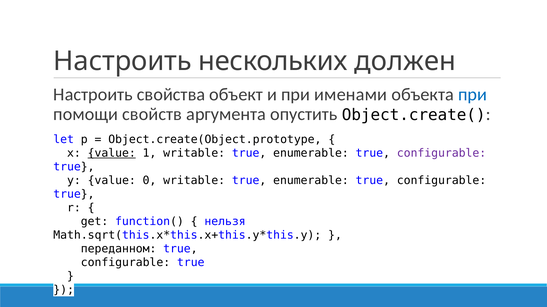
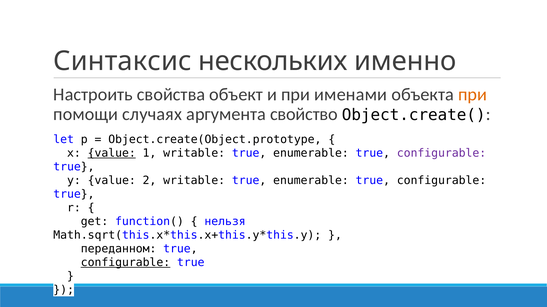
Настроить at (123, 61): Настроить -> Синтаксис
должен: должен -> именно
при at (472, 95) colour: blue -> orange
свойств: свойств -> случаях
опустить: опустить -> свойство
0: 0 -> 2
configurable at (125, 263) underline: none -> present
